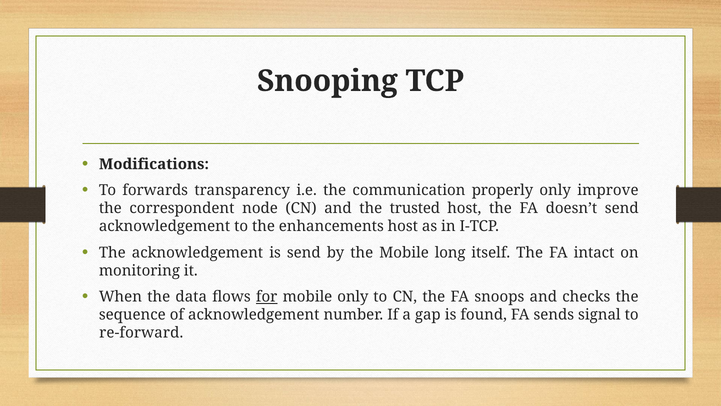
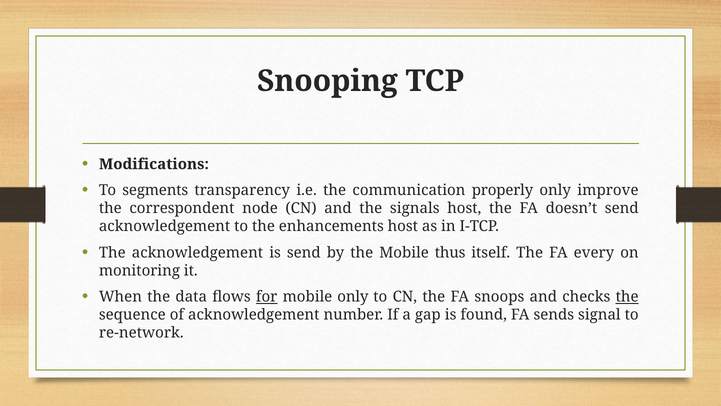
forwards: forwards -> segments
trusted: trusted -> signals
long: long -> thus
intact: intact -> every
the at (627, 297) underline: none -> present
re-forward: re-forward -> re-network
